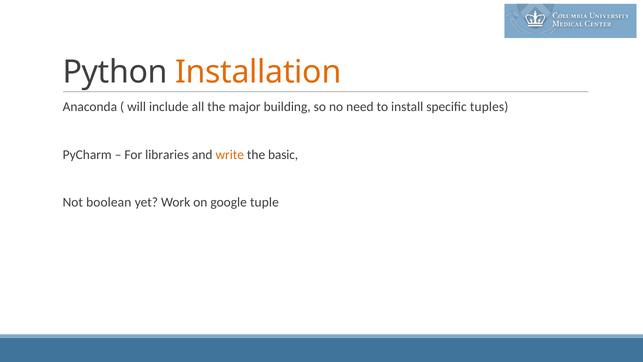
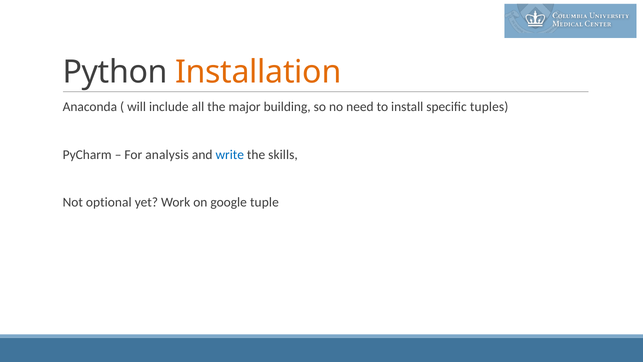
libraries: libraries -> analysis
write colour: orange -> blue
basic: basic -> skills
boolean: boolean -> optional
